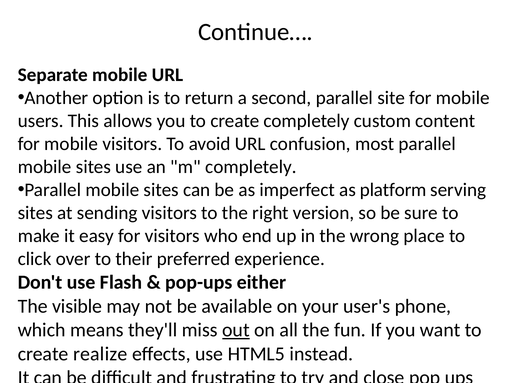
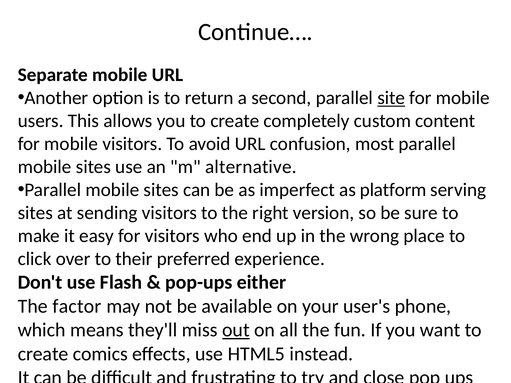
site underline: none -> present
m completely: completely -> alternative
visible: visible -> factor
realize: realize -> comics
